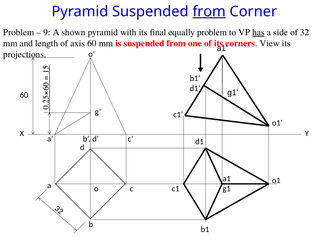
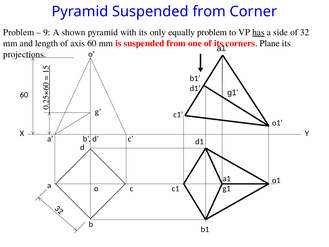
from at (209, 11) underline: present -> none
final: final -> only
View: View -> Plane
